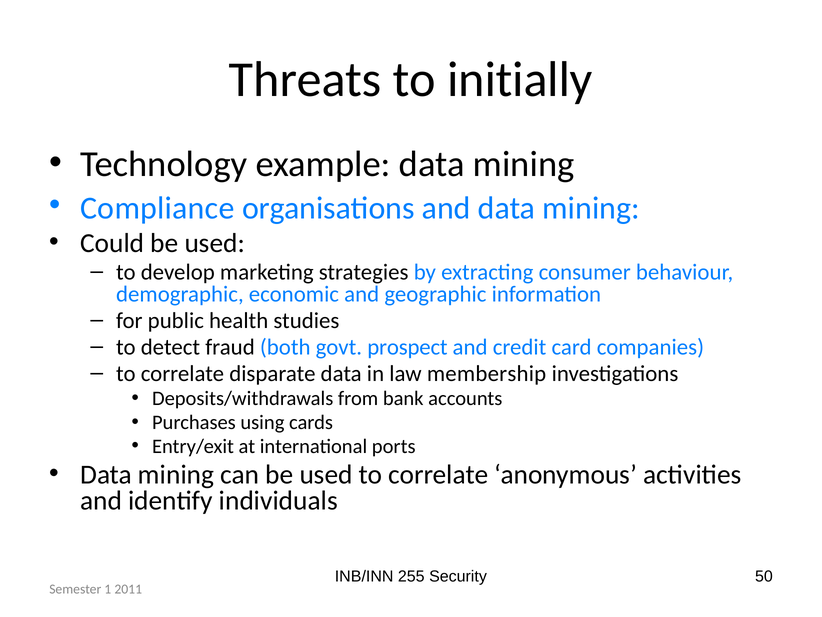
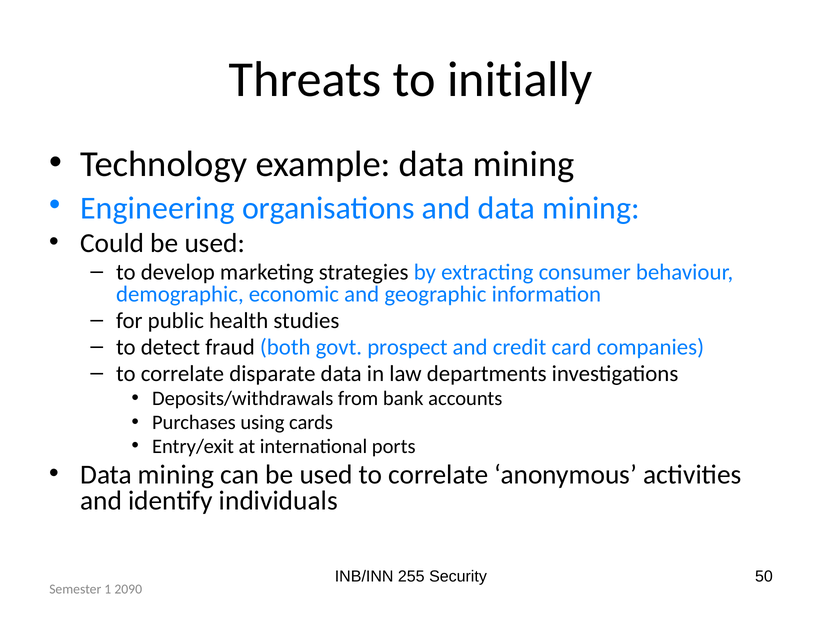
Compliance: Compliance -> Engineering
membership: membership -> departments
2011: 2011 -> 2090
